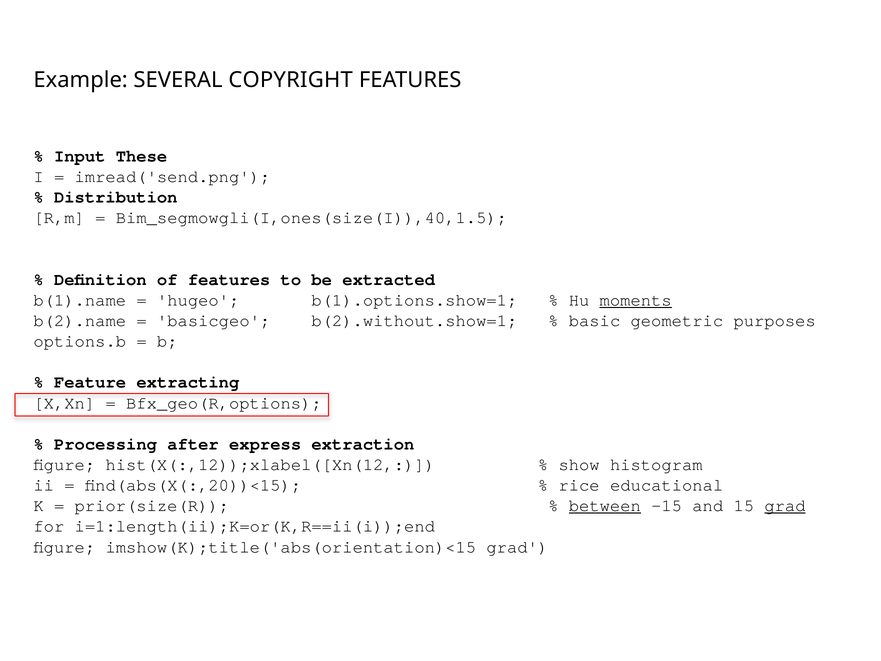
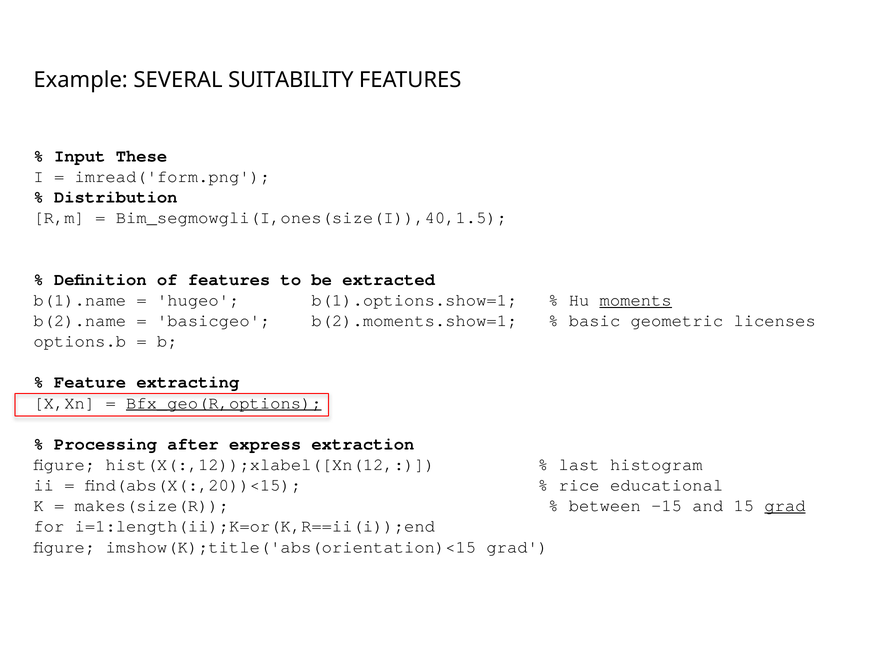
COPYRIGHT: COPYRIGHT -> SUITABILITY
imread('send.png: imread('send.png -> imread('form.png
b(2).without.show=1: b(2).without.show=1 -> b(2).moments.show=1
purposes: purposes -> licenses
Bfx_geo(R,options underline: none -> present
show: show -> last
prior(size(R: prior(size(R -> makes(size(R
between underline: present -> none
